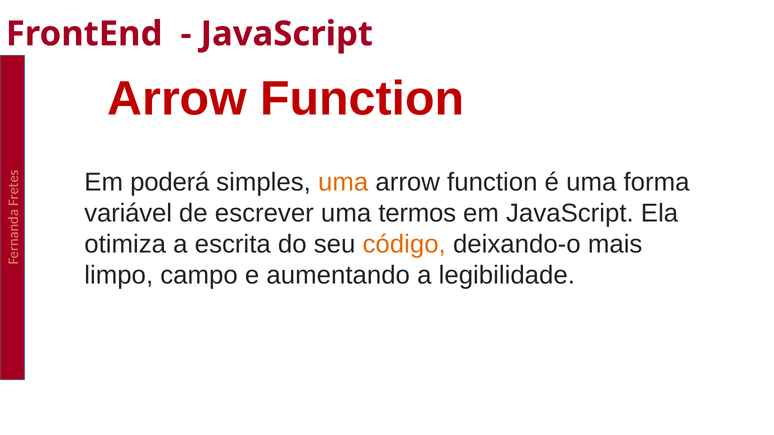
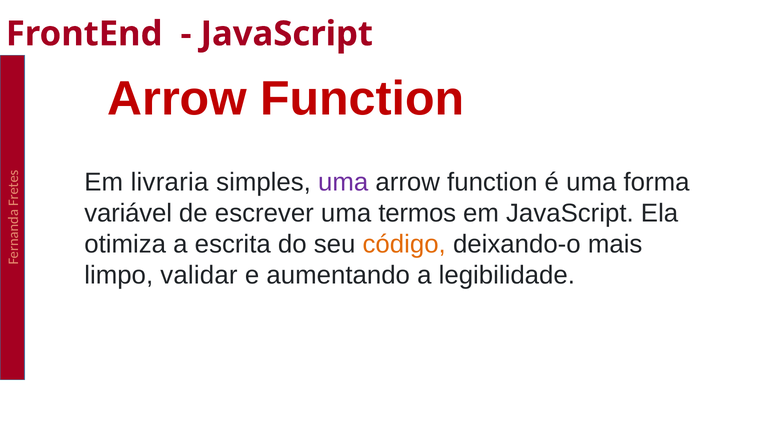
poderá: poderá -> livraria
uma at (343, 183) colour: orange -> purple
campo: campo -> validar
